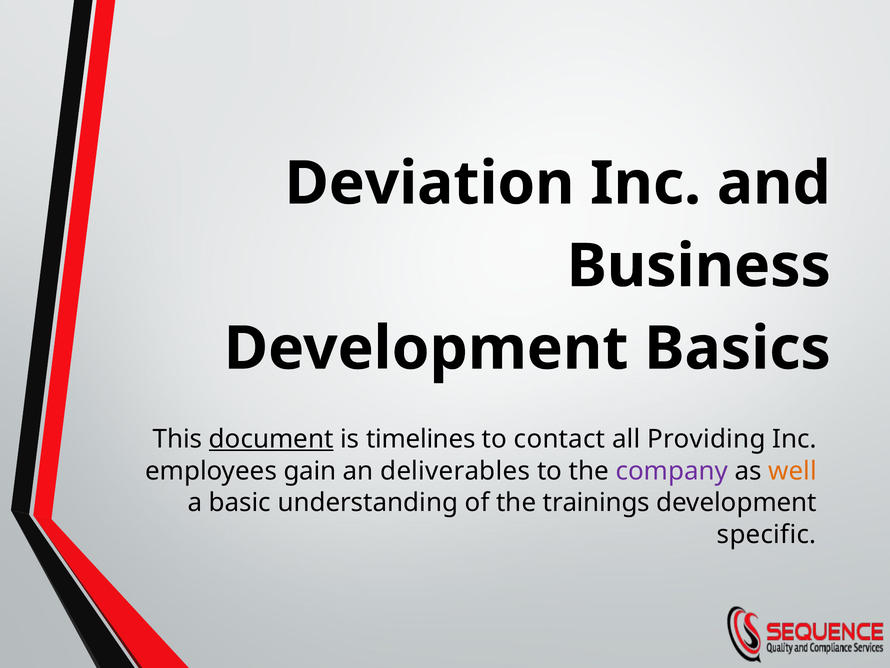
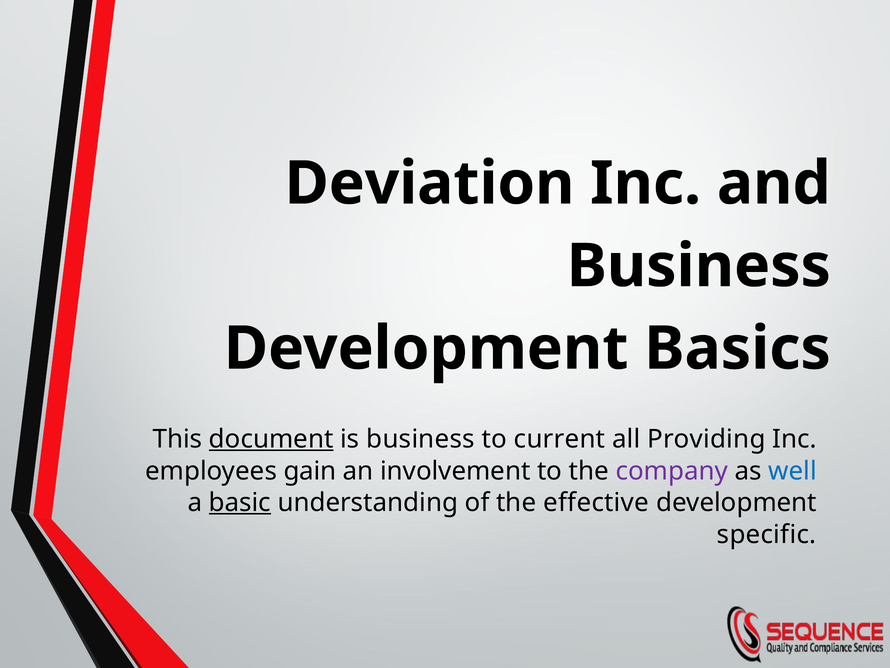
is timelines: timelines -> business
contact: contact -> current
deliverables: deliverables -> involvement
well colour: orange -> blue
basic underline: none -> present
trainings: trainings -> effective
